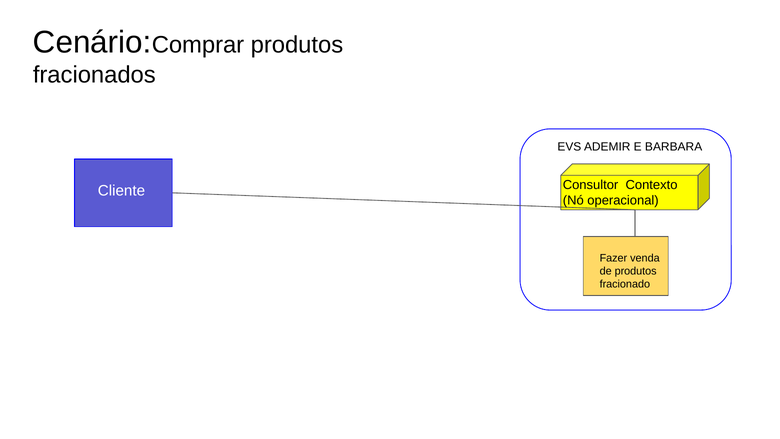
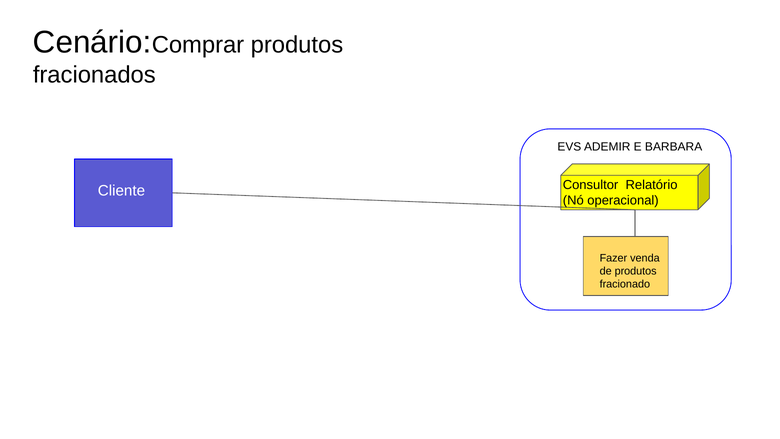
Contexto: Contexto -> Relatório
